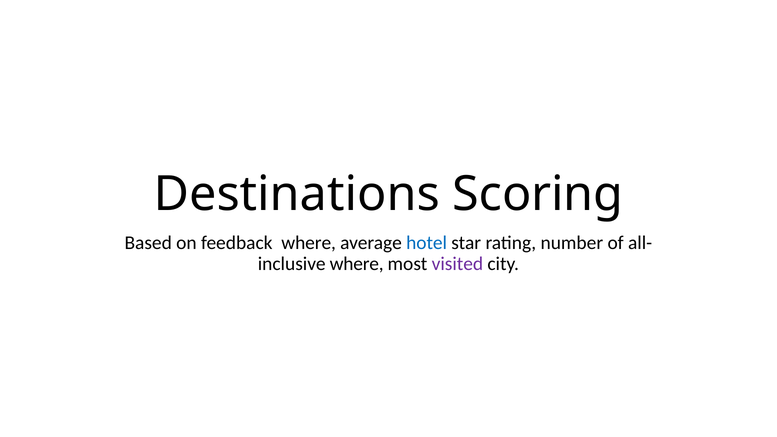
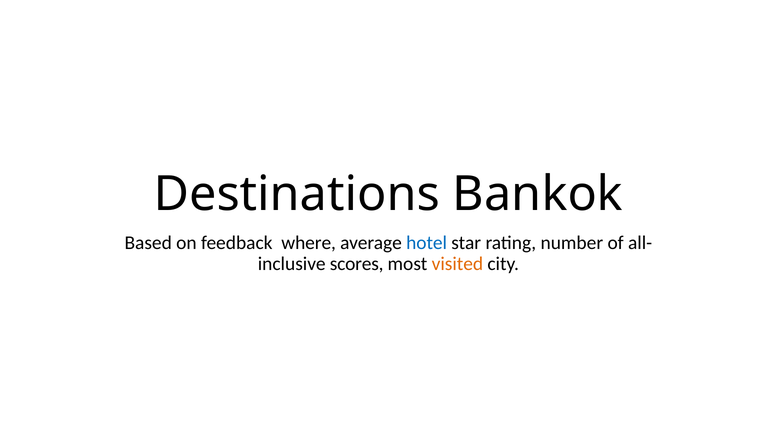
Scoring: Scoring -> Bankok
where at (357, 264): where -> scores
visited colour: purple -> orange
